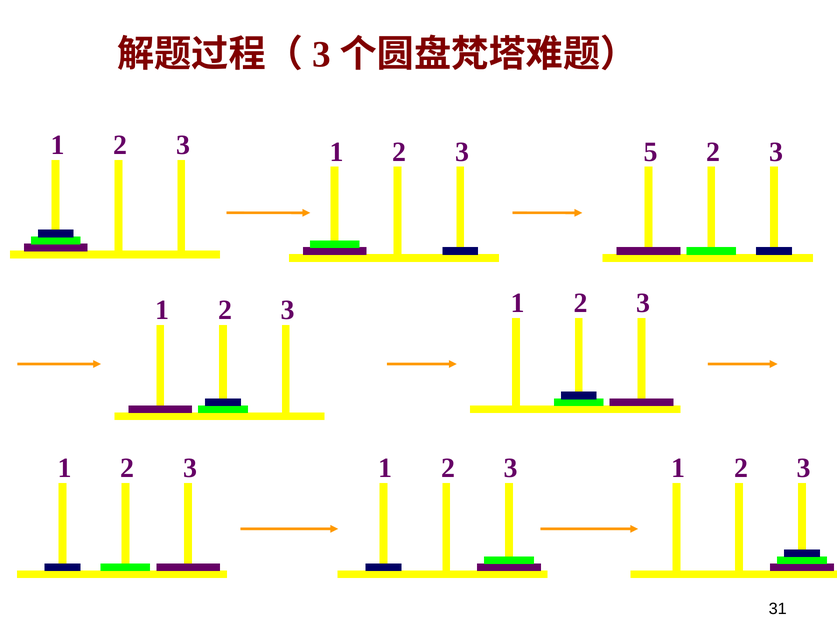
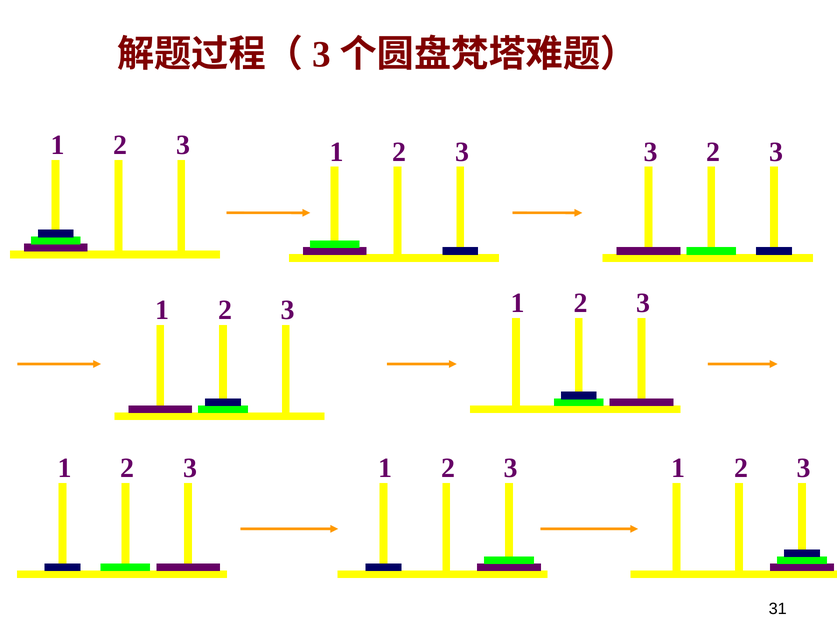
3 5: 5 -> 3
